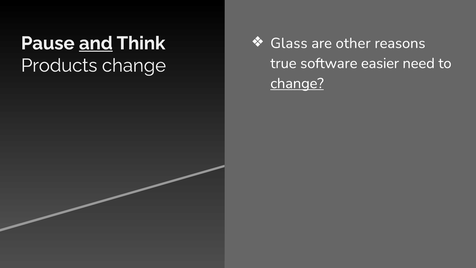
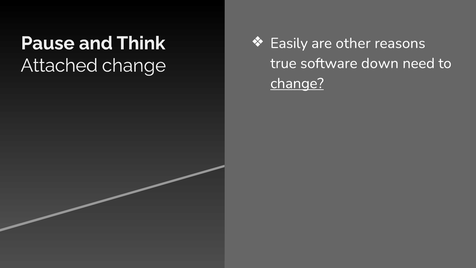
and underline: present -> none
Glass: Glass -> Easily
Products: Products -> Attached
easier: easier -> down
